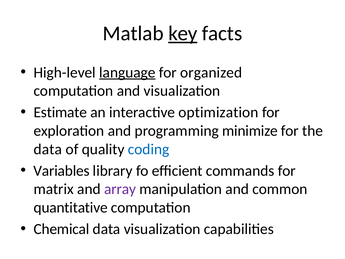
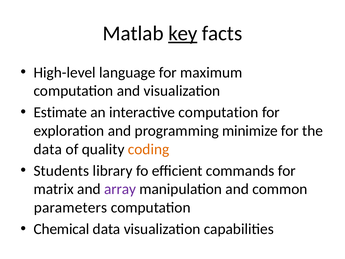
language underline: present -> none
organized: organized -> maximum
interactive optimization: optimization -> computation
coding colour: blue -> orange
Variables: Variables -> Students
quantitative: quantitative -> parameters
